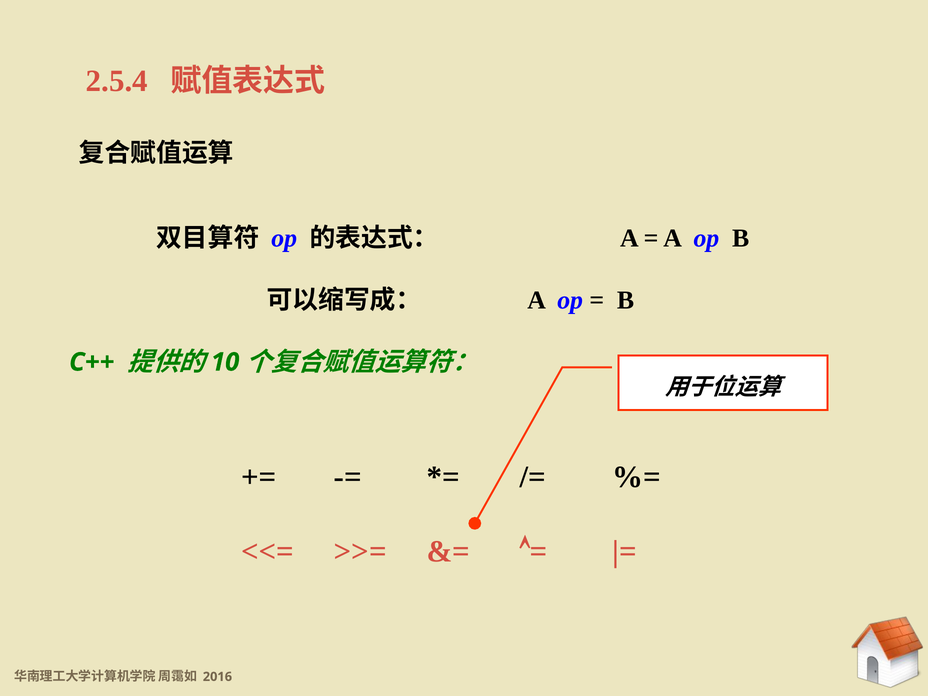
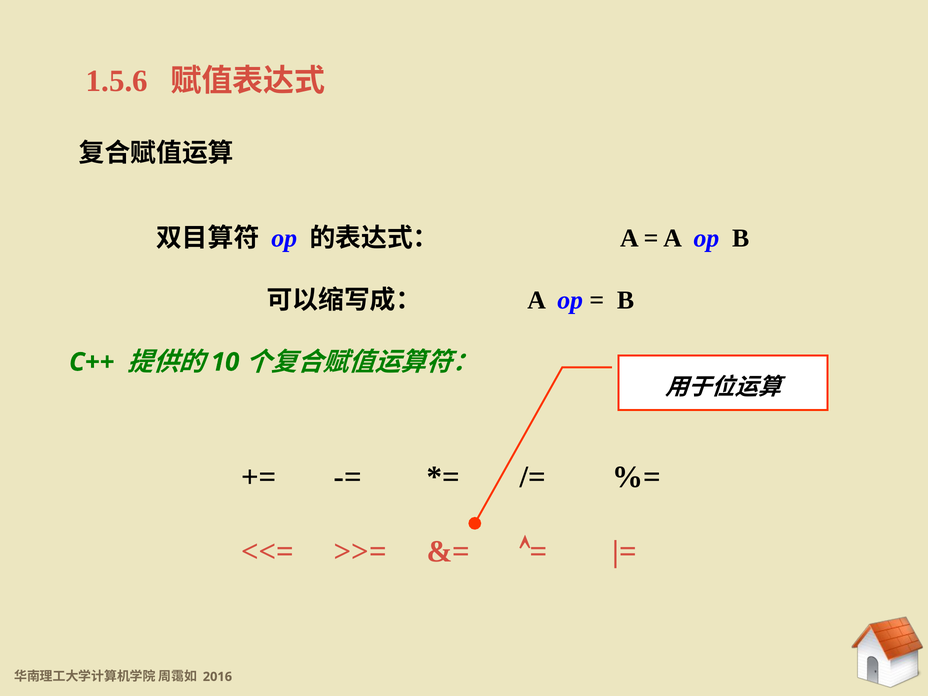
2.5.4: 2.5.4 -> 1.5.6
